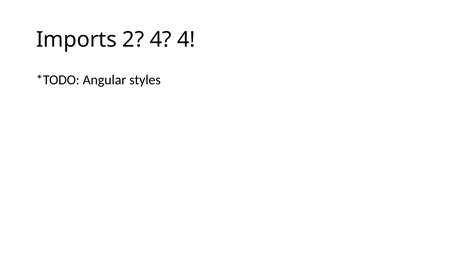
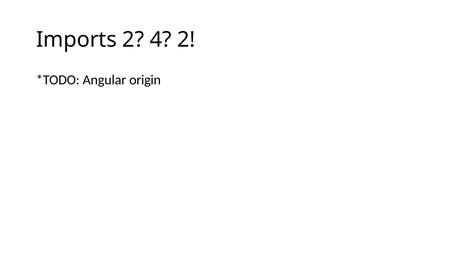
4 4: 4 -> 2
styles: styles -> origin
